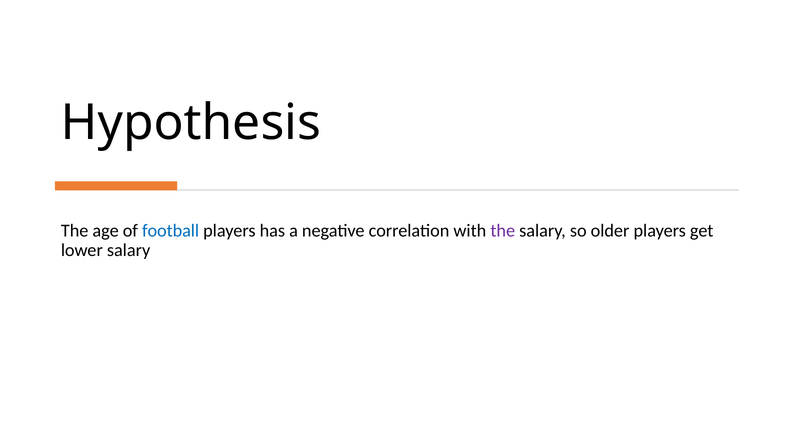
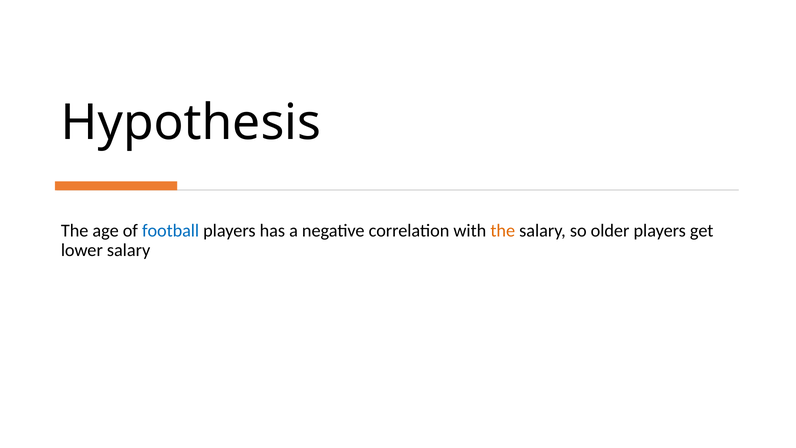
the at (503, 231) colour: purple -> orange
